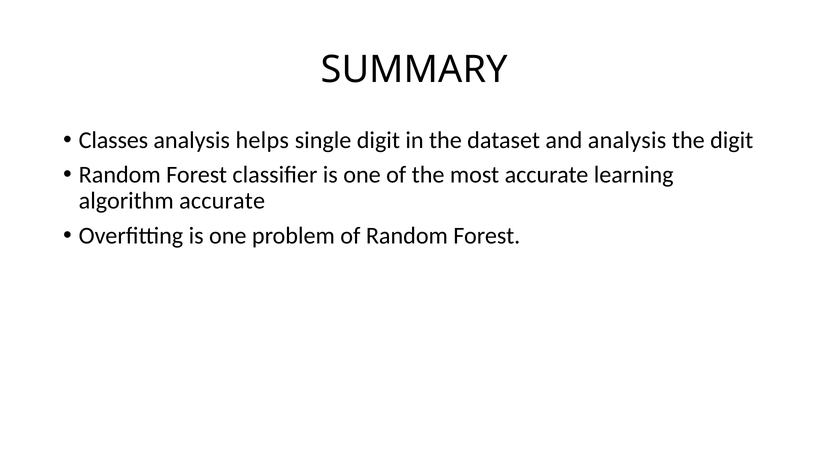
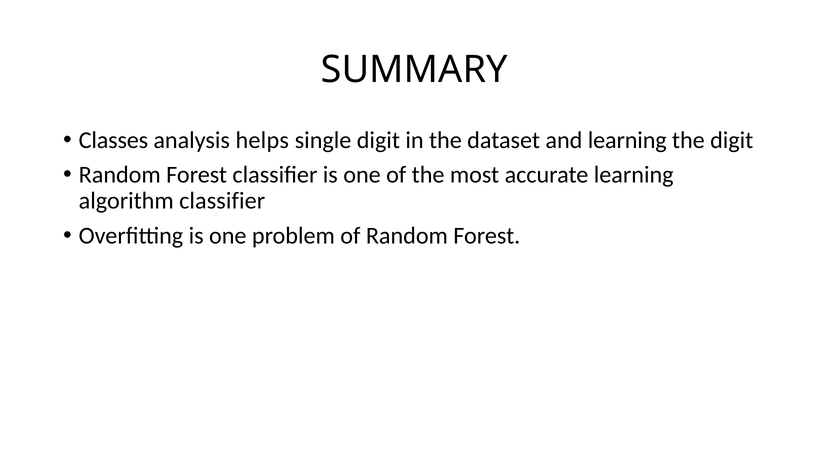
and analysis: analysis -> learning
algorithm accurate: accurate -> classifier
